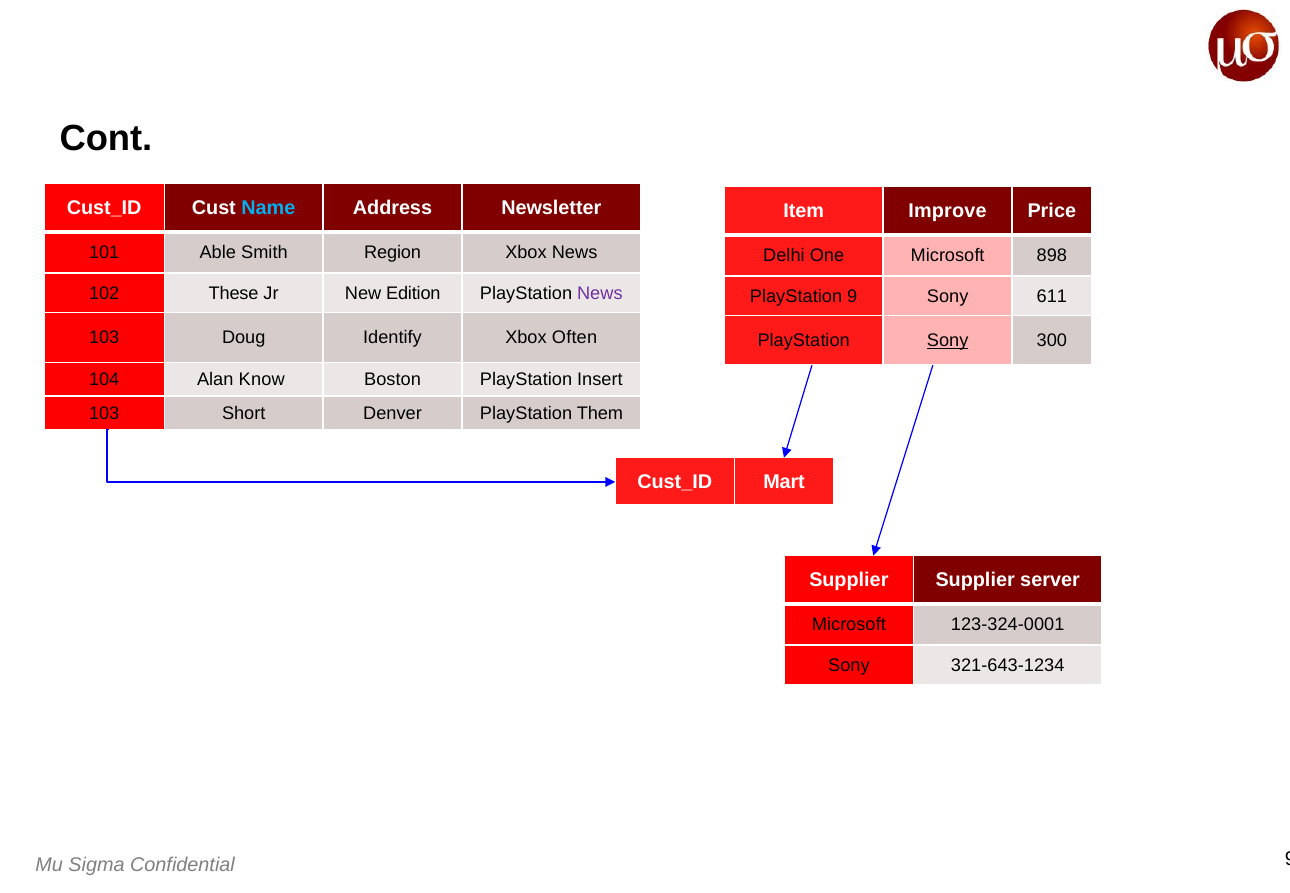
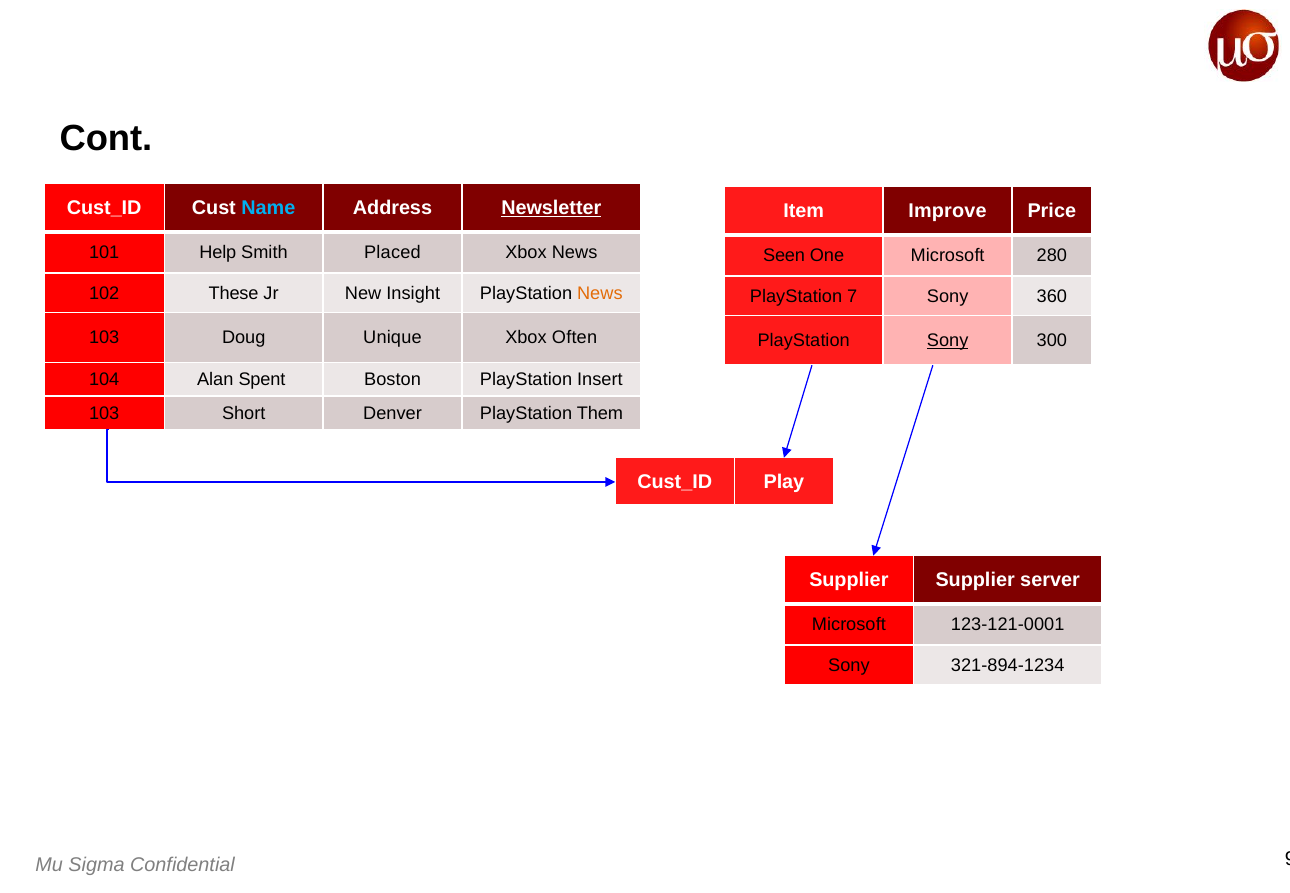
Newsletter underline: none -> present
Able: Able -> Help
Region: Region -> Placed
Delhi: Delhi -> Seen
898: 898 -> 280
Edition: Edition -> Insight
News at (600, 293) colour: purple -> orange
PlayStation 9: 9 -> 7
611: 611 -> 360
Identify: Identify -> Unique
Know: Know -> Spent
Mart: Mart -> Play
123-324-0001: 123-324-0001 -> 123-121-0001
321-643-1234: 321-643-1234 -> 321-894-1234
